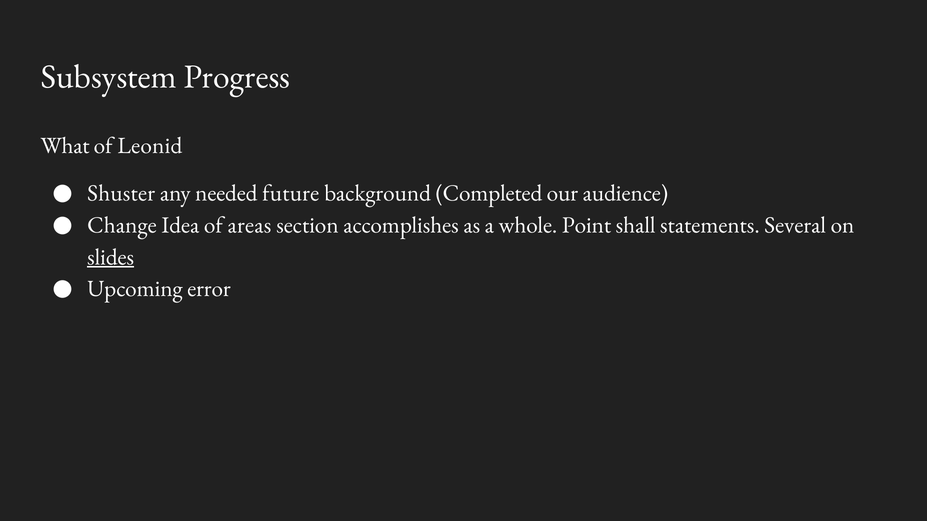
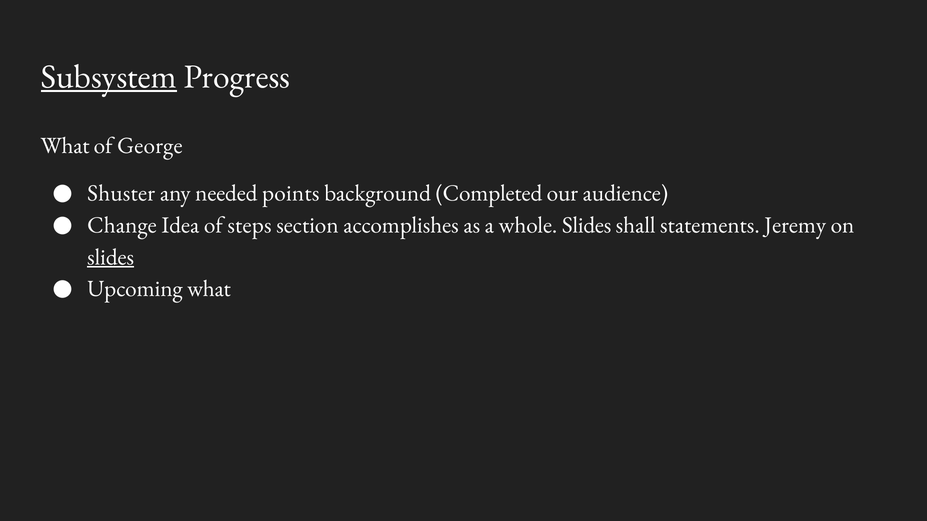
Subsystem underline: none -> present
Leonid: Leonid -> George
future: future -> points
areas: areas -> steps
whole Point: Point -> Slides
Several: Several -> Jeremy
Upcoming error: error -> what
